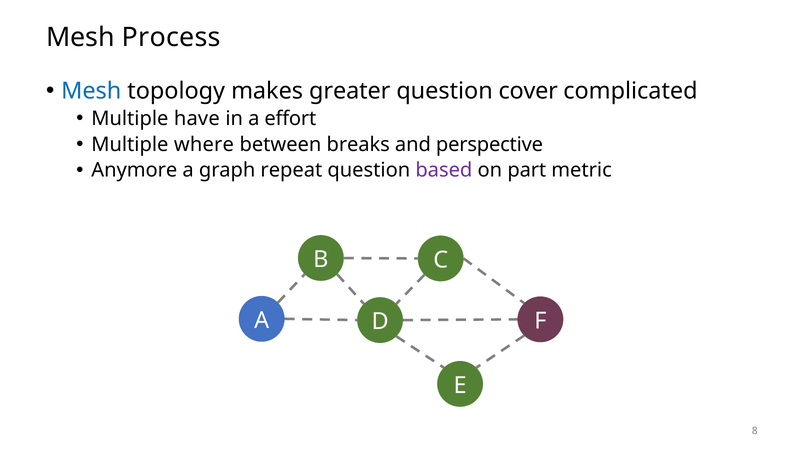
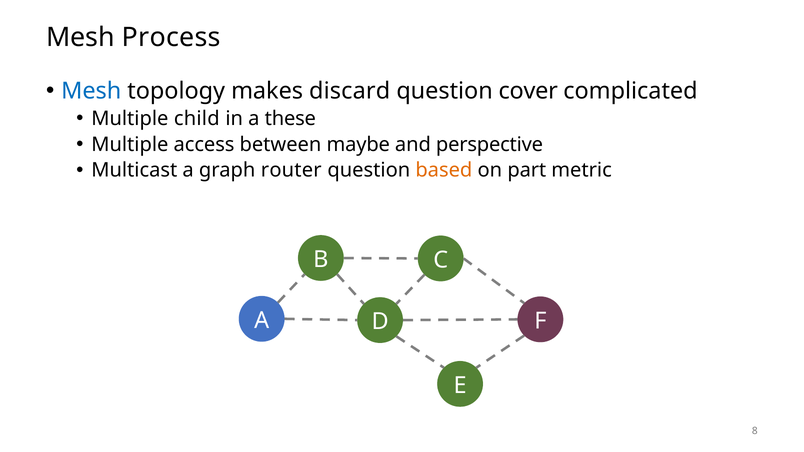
greater: greater -> discard
have: have -> child
effort: effort -> these
where: where -> access
breaks: breaks -> maybe
Anymore: Anymore -> Multicast
repeat: repeat -> router
based colour: purple -> orange
